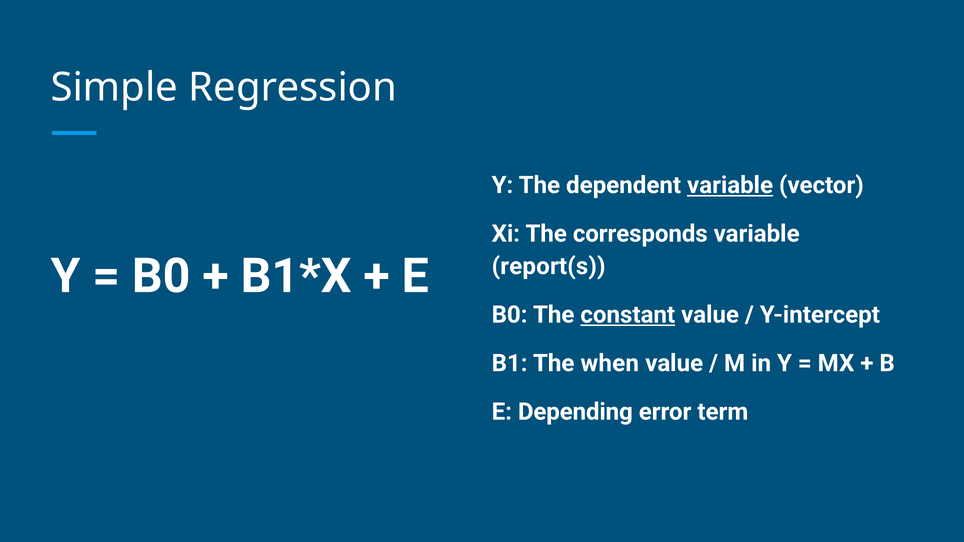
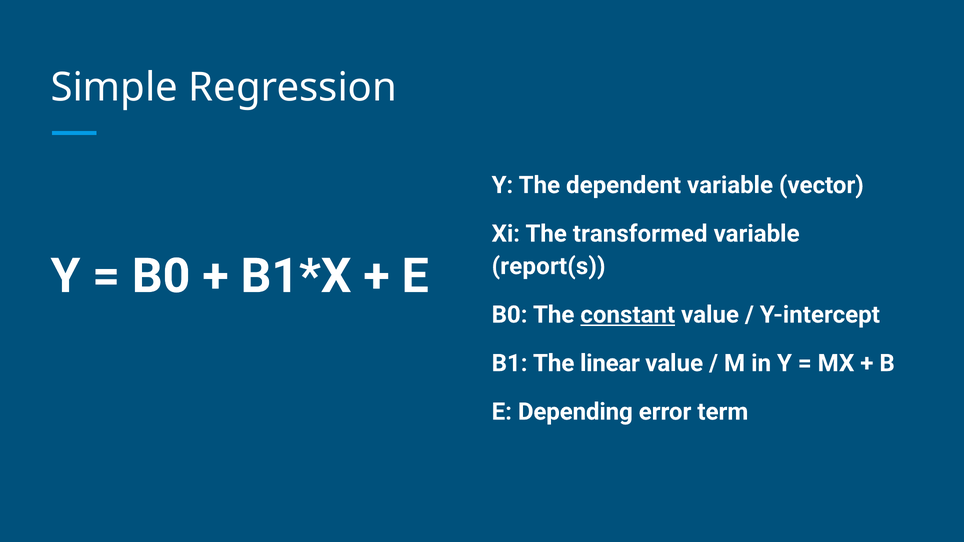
variable at (730, 185) underline: present -> none
corresponds: corresponds -> transformed
when: when -> linear
